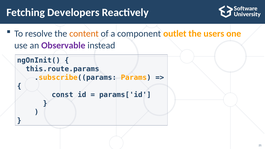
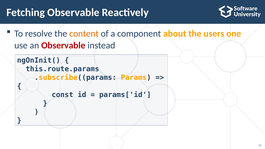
Fetching Developers: Developers -> Observable
outlet: outlet -> about
Observable at (63, 45) colour: purple -> red
